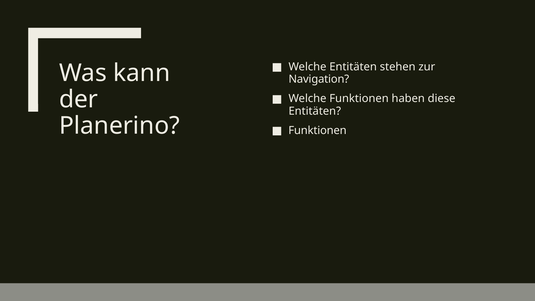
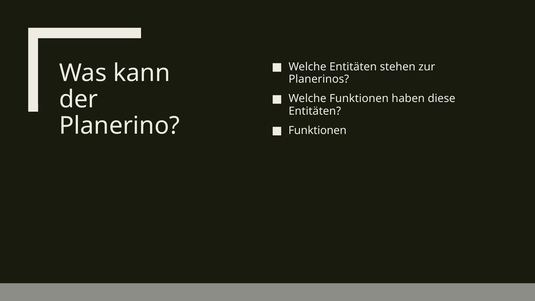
Navigation: Navigation -> Planerinos
